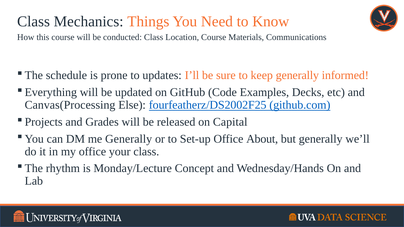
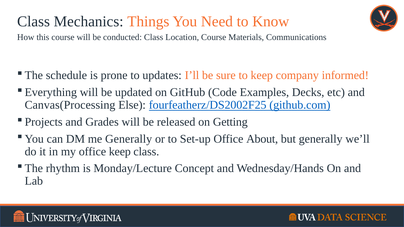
keep generally: generally -> company
Capital: Capital -> Getting
office your: your -> keep
